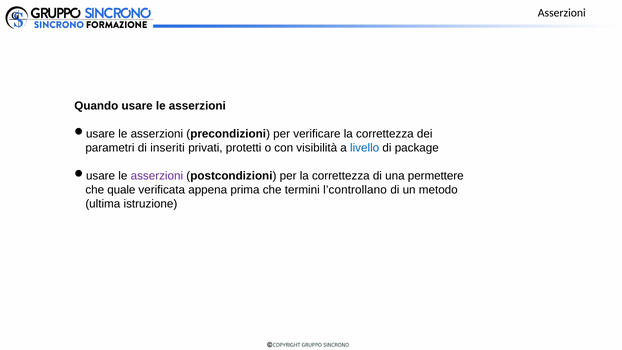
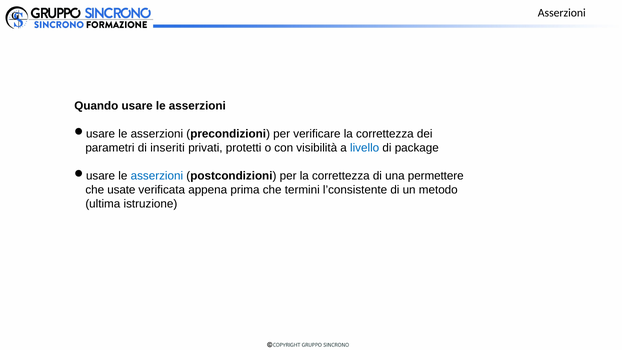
asserzioni at (157, 176) colour: purple -> blue
quale: quale -> usate
l’controllano: l’controllano -> l’consistente
